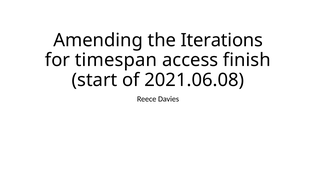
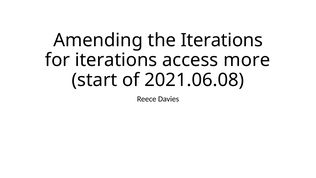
for timespan: timespan -> iterations
finish: finish -> more
